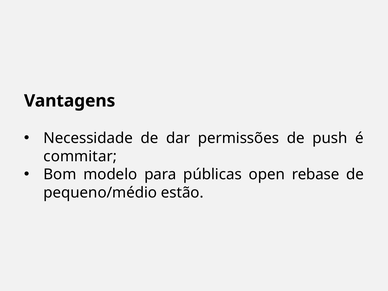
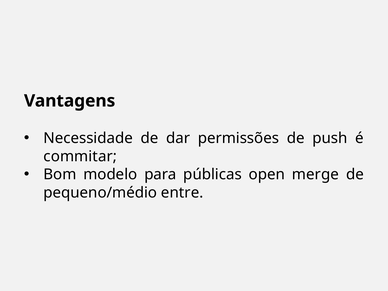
rebase: rebase -> merge
estão: estão -> entre
